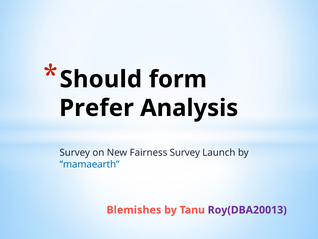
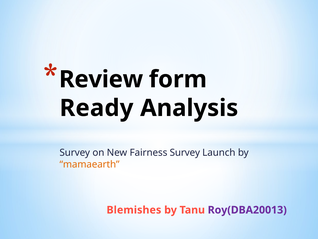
Should: Should -> Review
Prefer: Prefer -> Ready
mamaearth colour: blue -> orange
